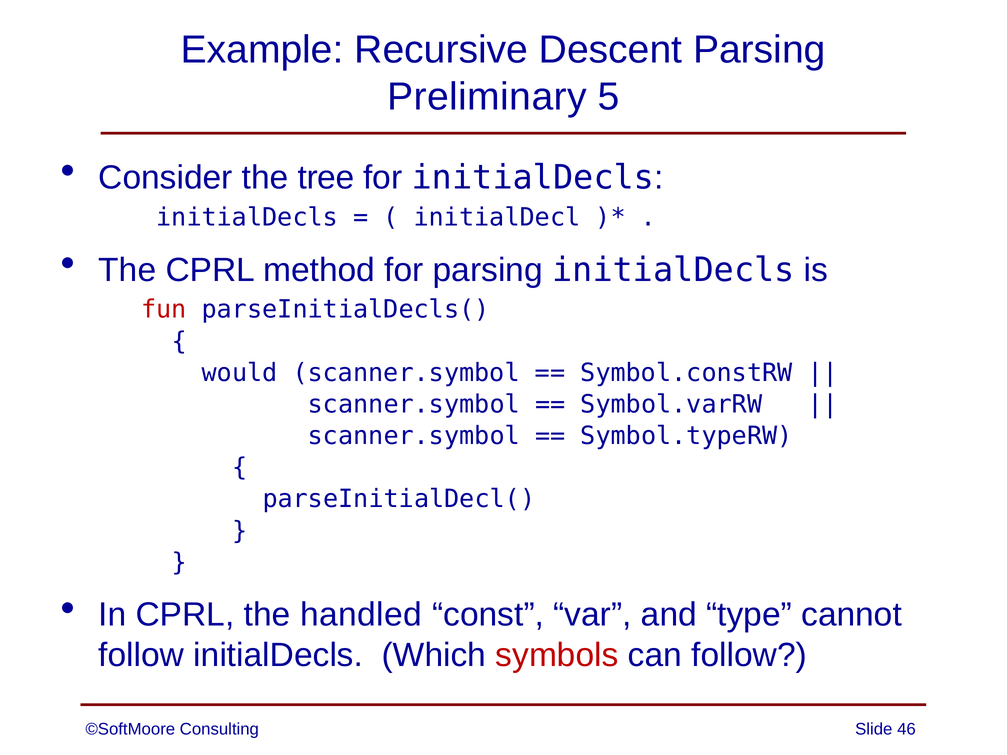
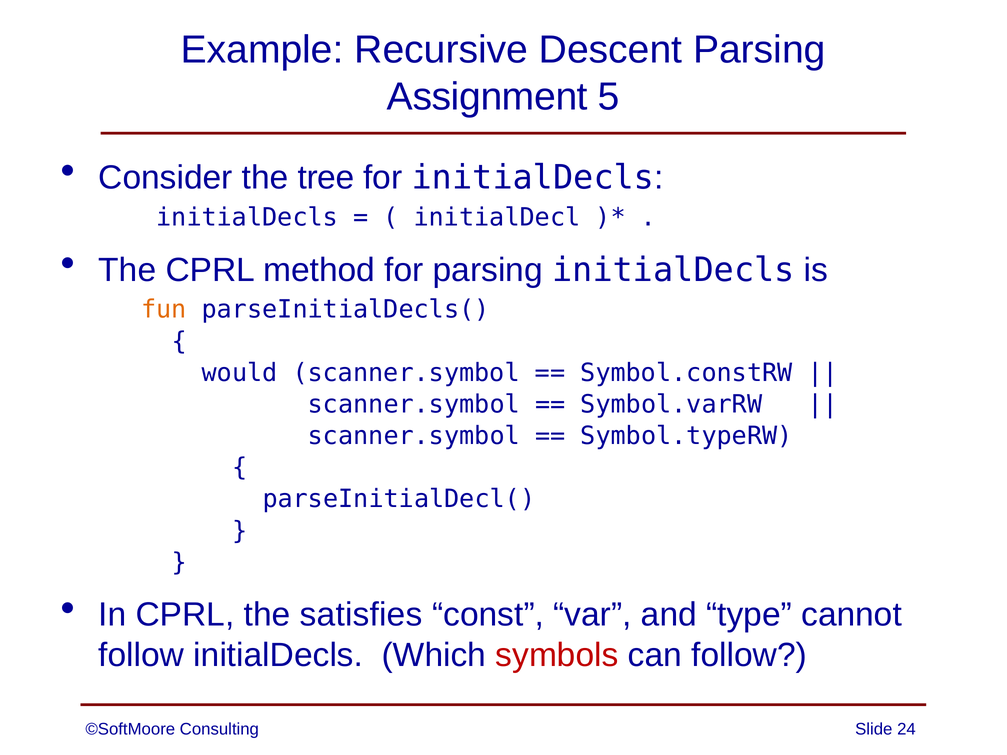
Preliminary: Preliminary -> Assignment
fun colour: red -> orange
handled: handled -> satisfies
46: 46 -> 24
